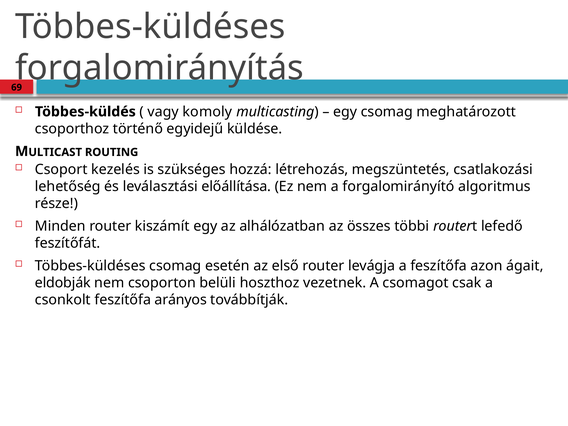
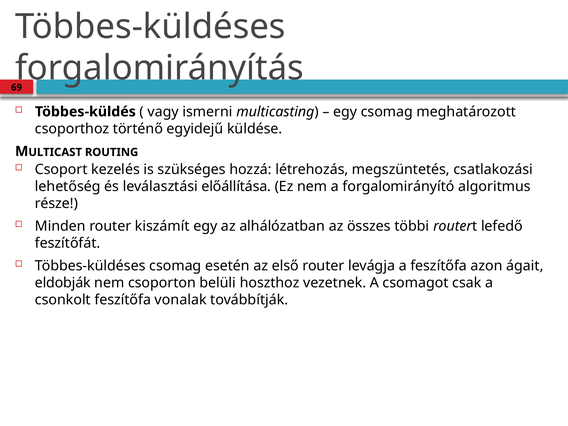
komoly: komoly -> ismerni
arányos: arányos -> vonalak
